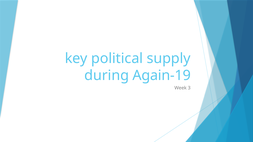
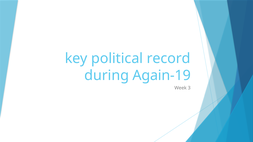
supply: supply -> record
